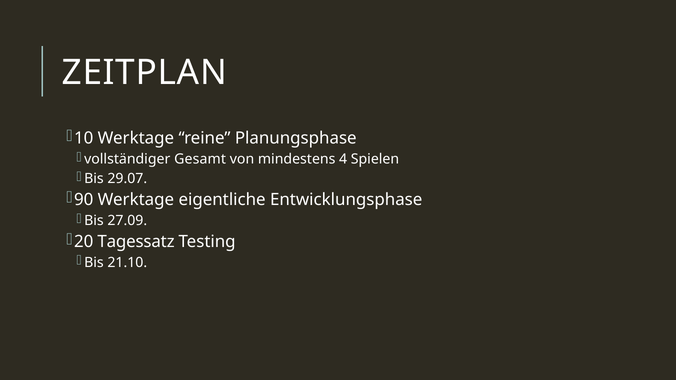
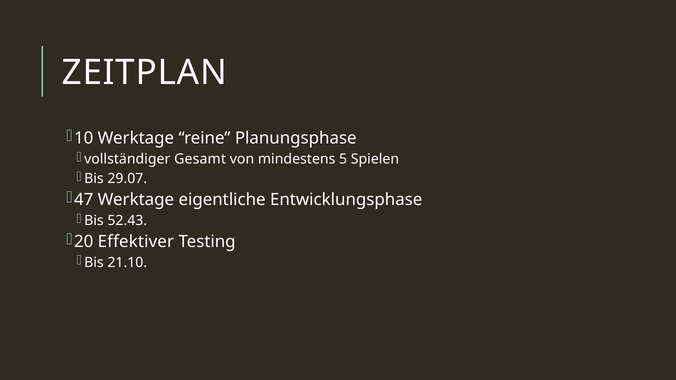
4: 4 -> 5
90: 90 -> 47
27.09: 27.09 -> 52.43
Tagessatz: Tagessatz -> Effektiver
